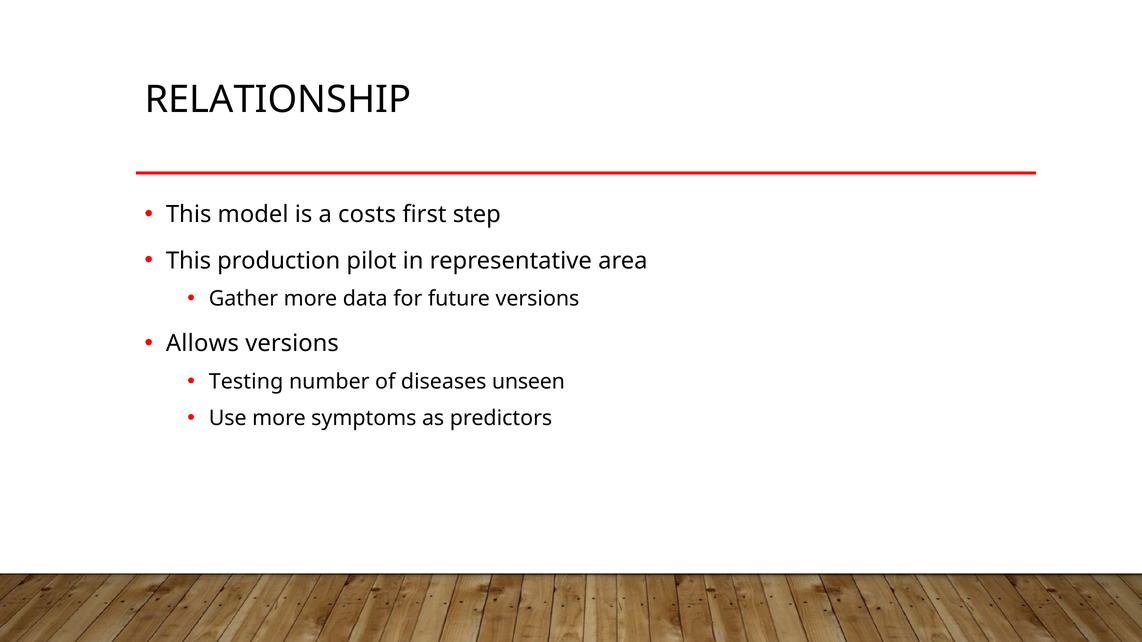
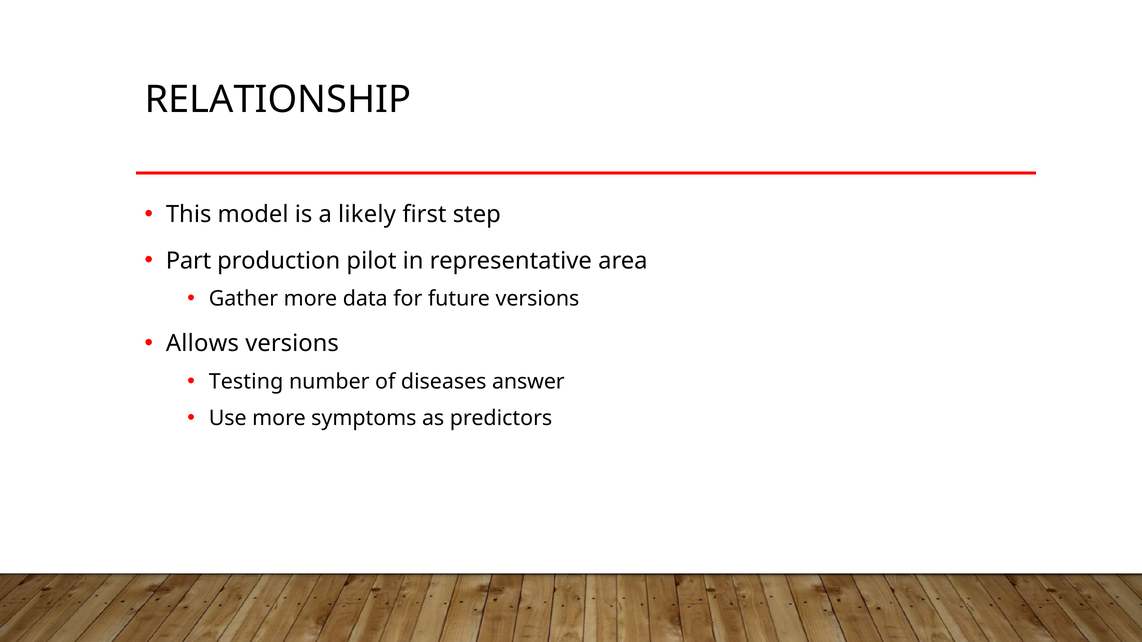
costs: costs -> likely
This at (188, 261): This -> Part
unseen: unseen -> answer
